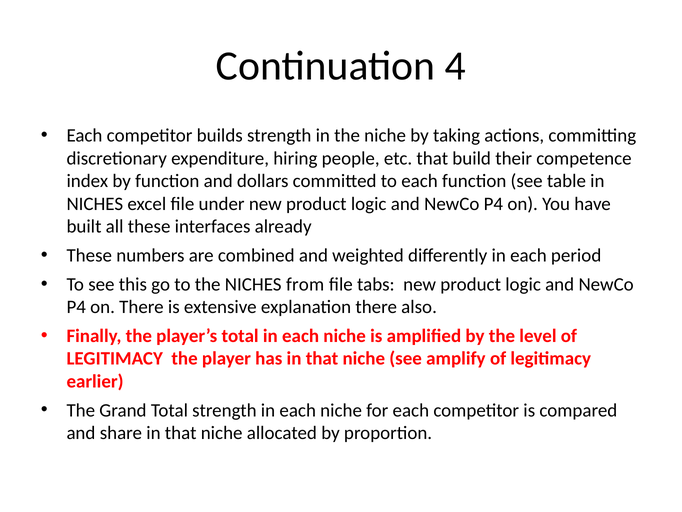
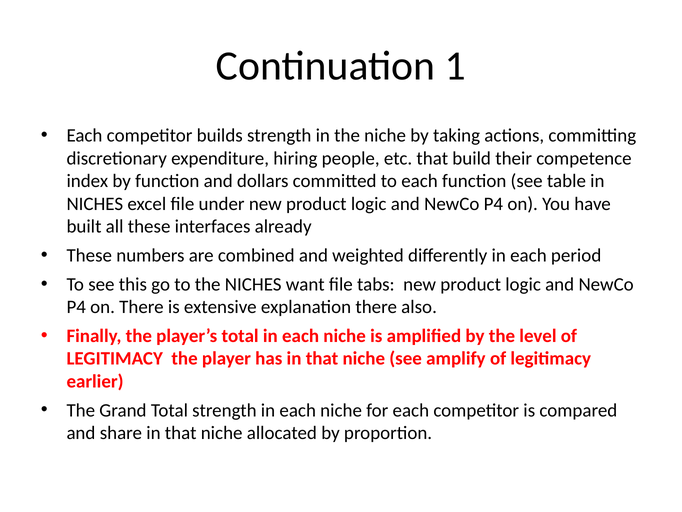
4: 4 -> 1
from: from -> want
